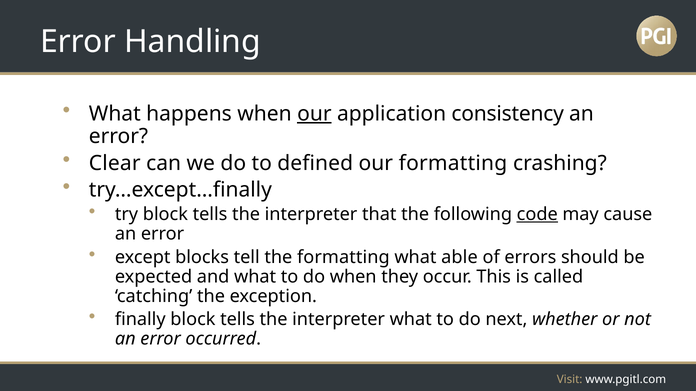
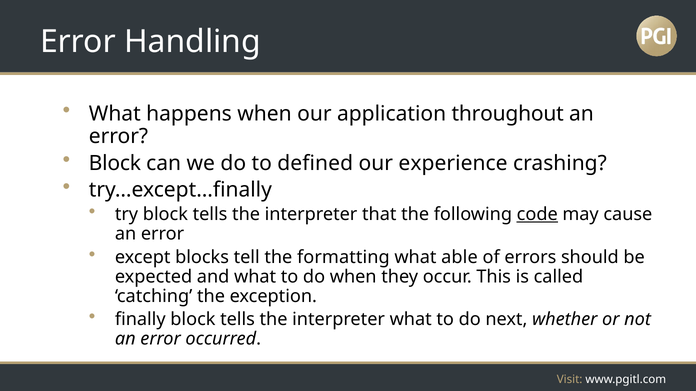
our at (314, 114) underline: present -> none
consistency: consistency -> throughout
Clear at (115, 163): Clear -> Block
our formatting: formatting -> experience
